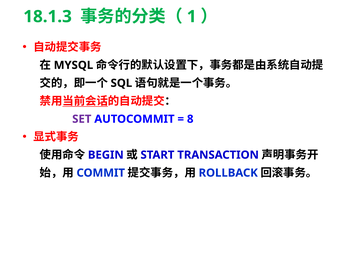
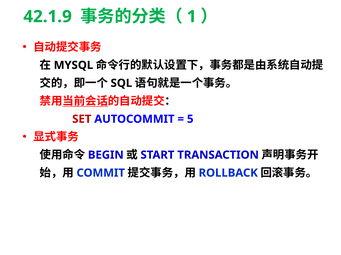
18.1.3: 18.1.3 -> 42.1.9
SET colour: purple -> red
8: 8 -> 5
